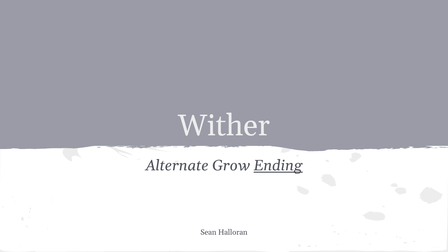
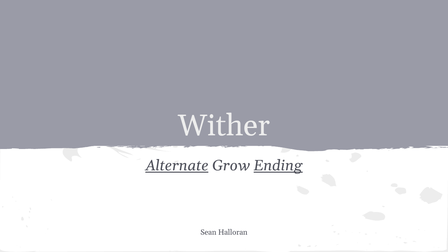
Alternate underline: none -> present
